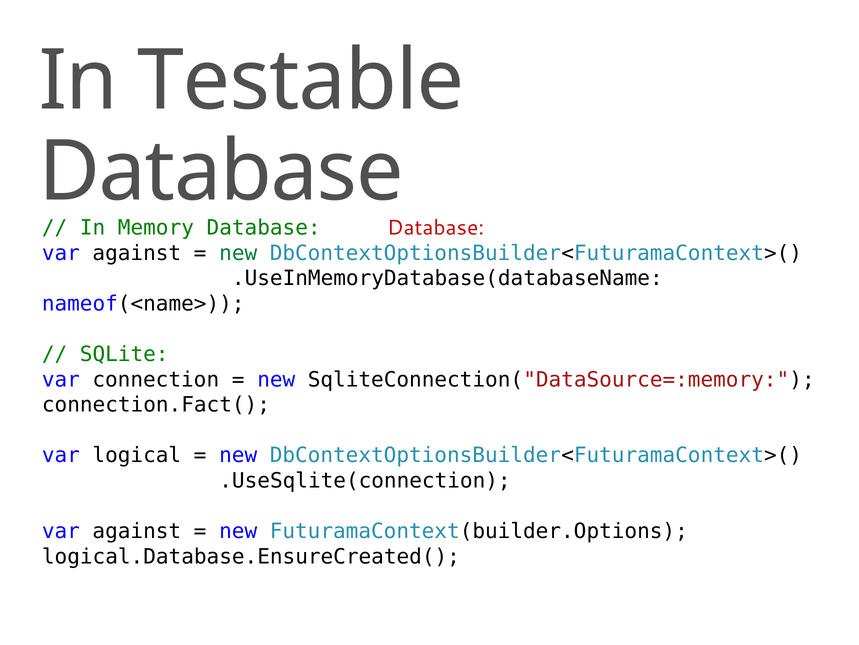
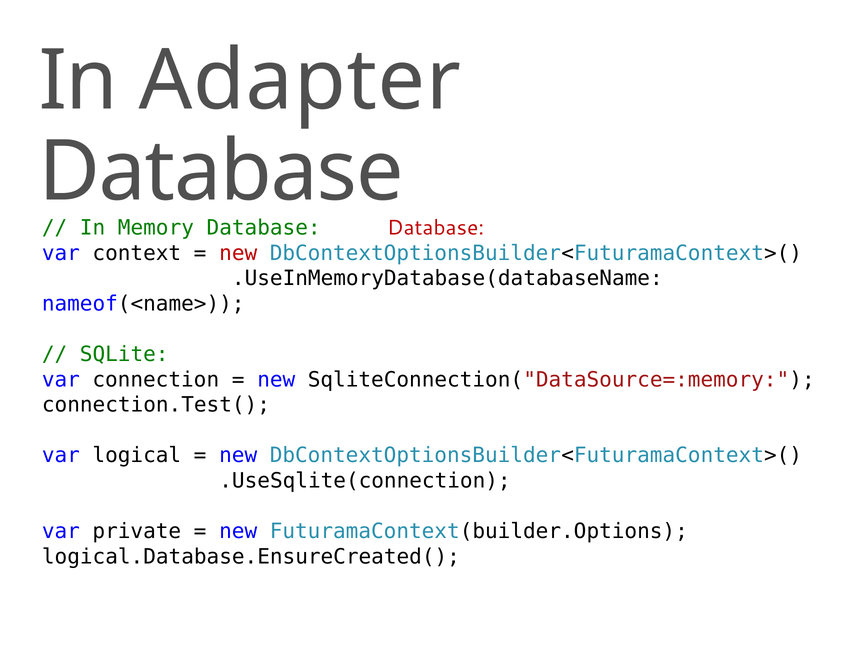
Testable: Testable -> Adapter
against at (137, 253): against -> context
new at (238, 253) colour: green -> red
connection.Fact(: connection.Fact( -> connection.Test(
against at (137, 531): against -> private
